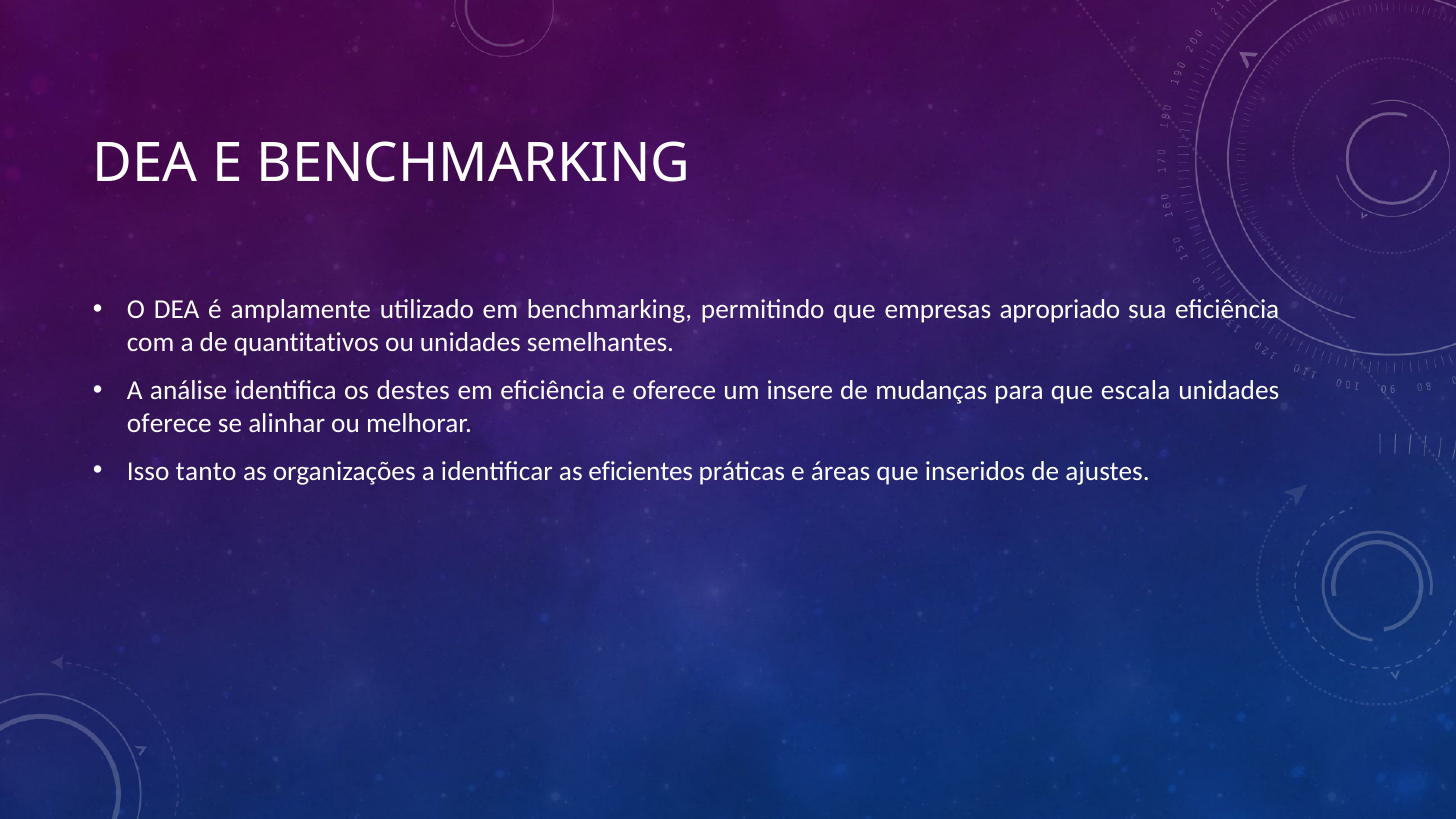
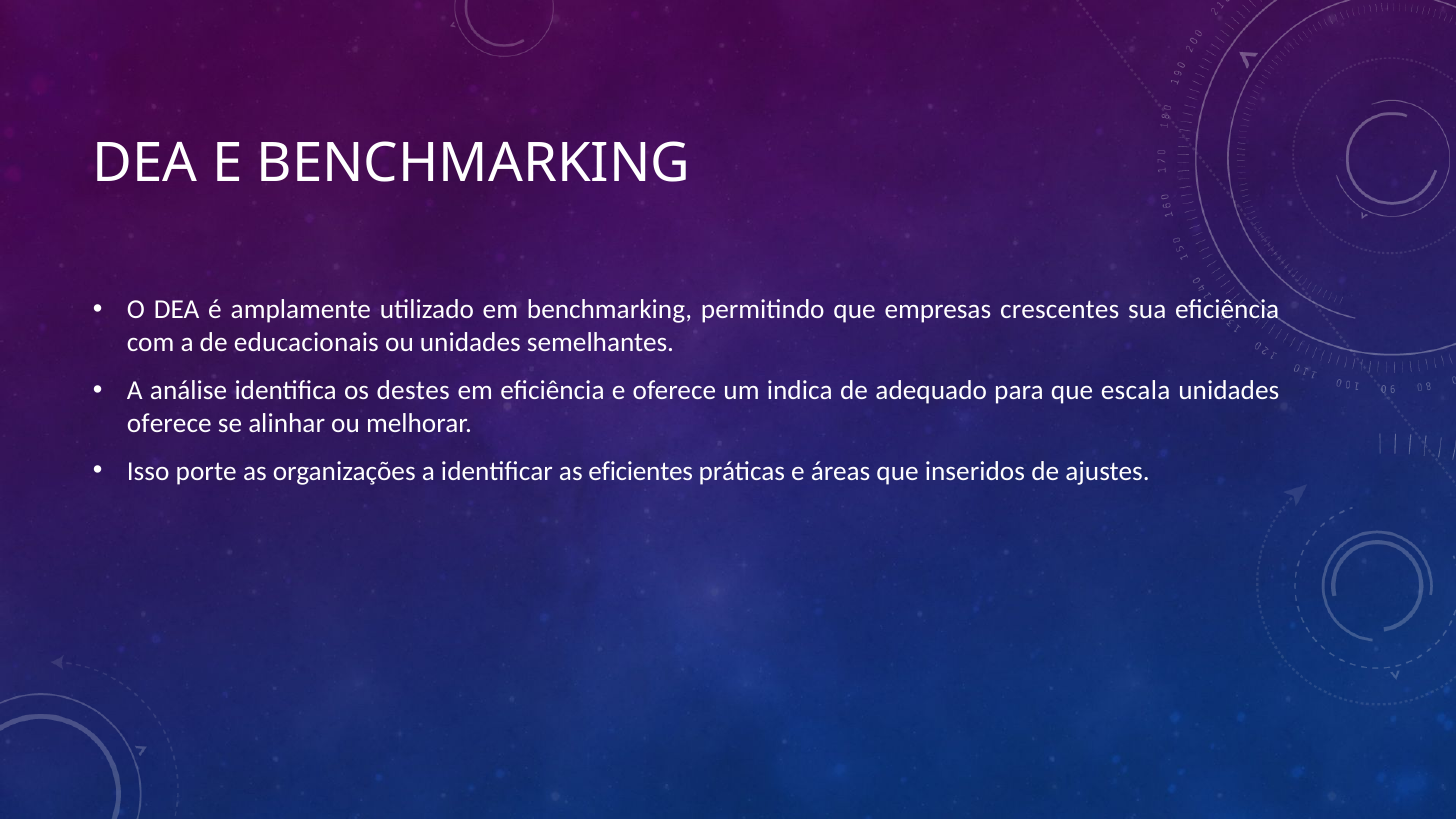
apropriado: apropriado -> crescentes
quantitativos: quantitativos -> educacionais
insere: insere -> indica
mudanças: mudanças -> adequado
tanto: tanto -> porte
